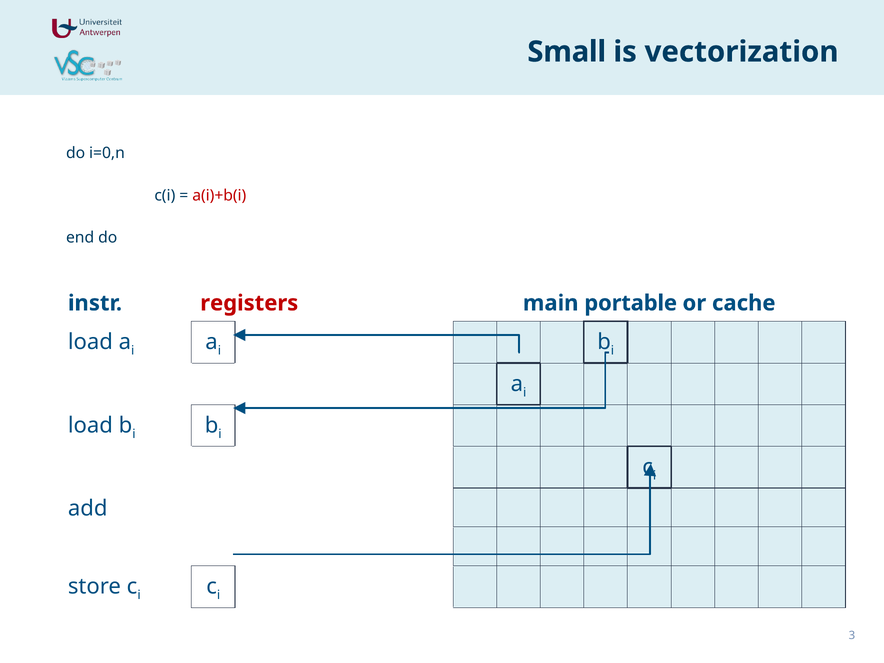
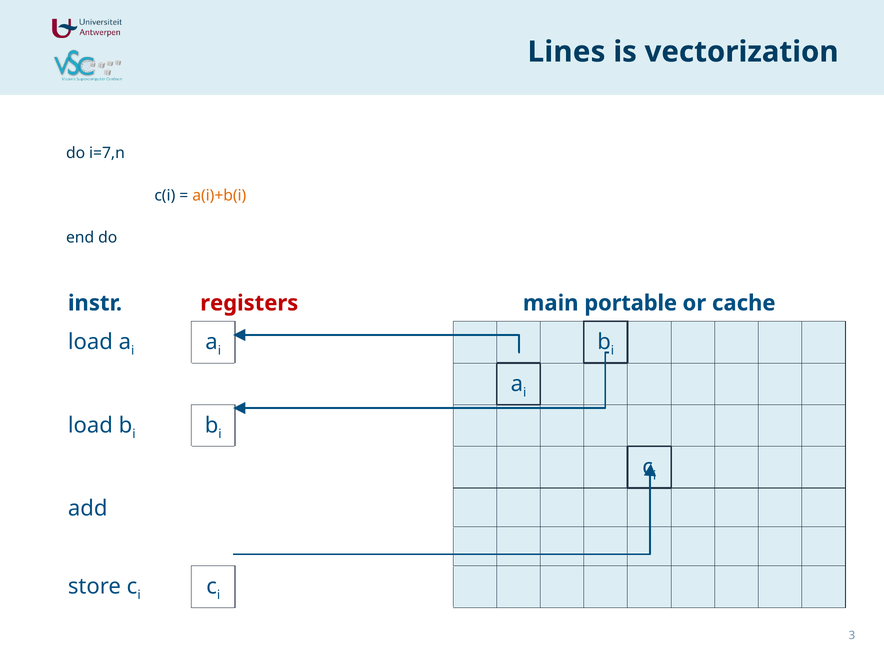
Small: Small -> Lines
i=0,n: i=0,n -> i=7,n
a(i)+b(i colour: red -> orange
